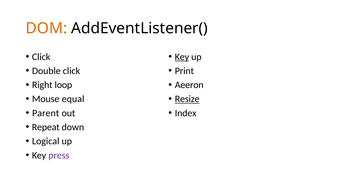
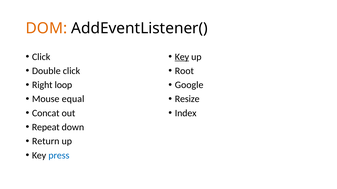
Print: Print -> Root
Aeeron: Aeeron -> Google
Resize underline: present -> none
Parent: Parent -> Concat
Logical: Logical -> Return
press colour: purple -> blue
